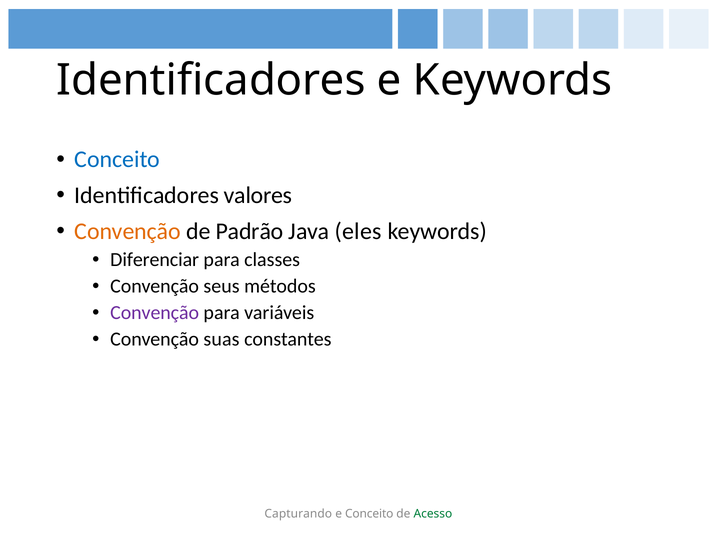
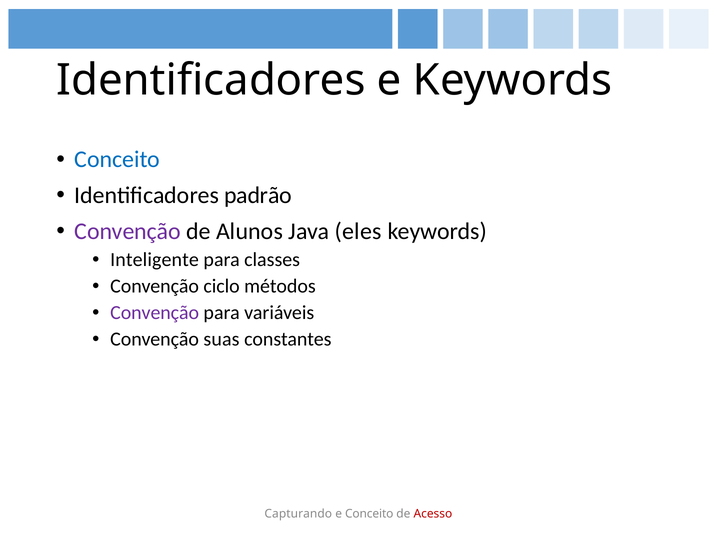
valores: valores -> padrão
Convenção at (128, 231) colour: orange -> purple
Padrão: Padrão -> Alunos
Diferenciar: Diferenciar -> Inteligente
seus: seus -> ciclo
Acesso colour: green -> red
